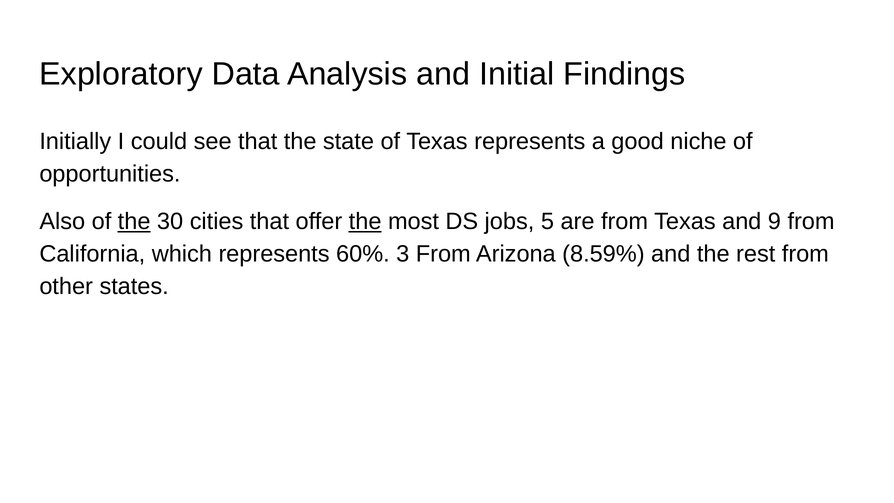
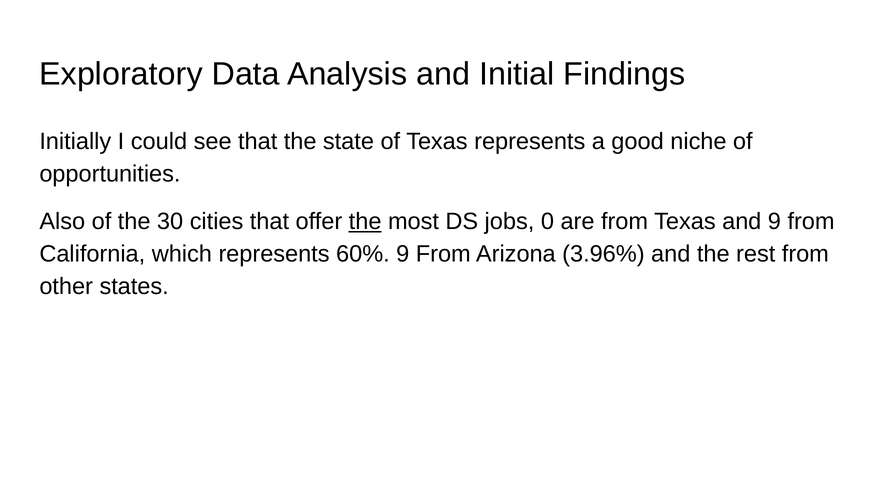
the at (134, 221) underline: present -> none
5: 5 -> 0
60% 3: 3 -> 9
8.59%: 8.59% -> 3.96%
